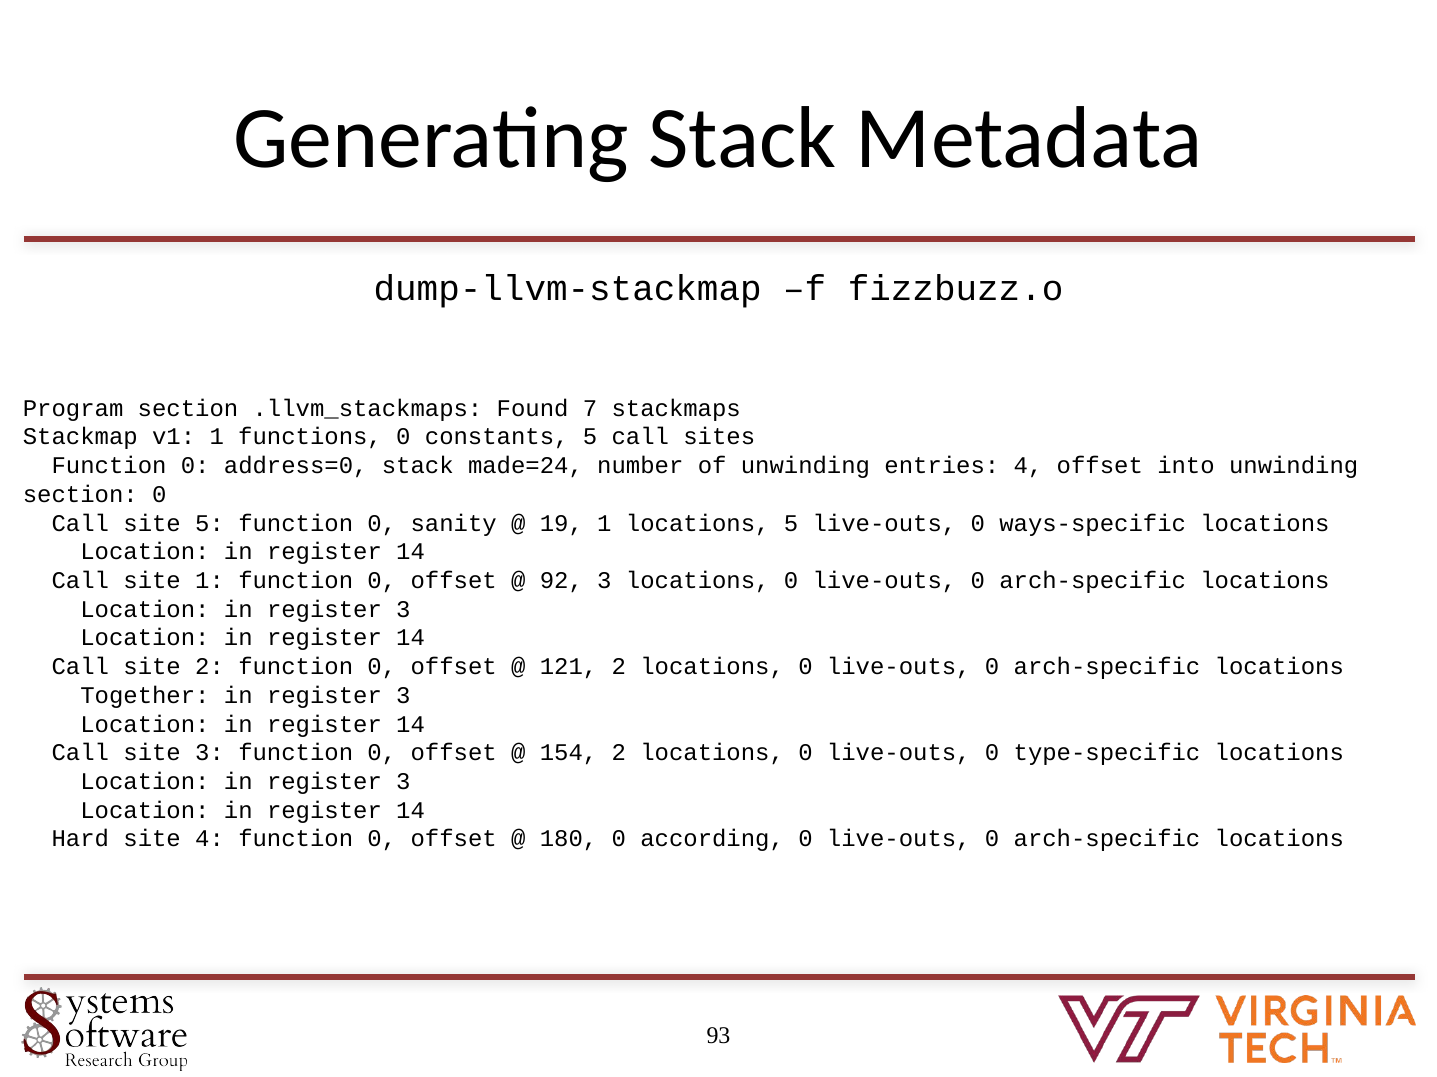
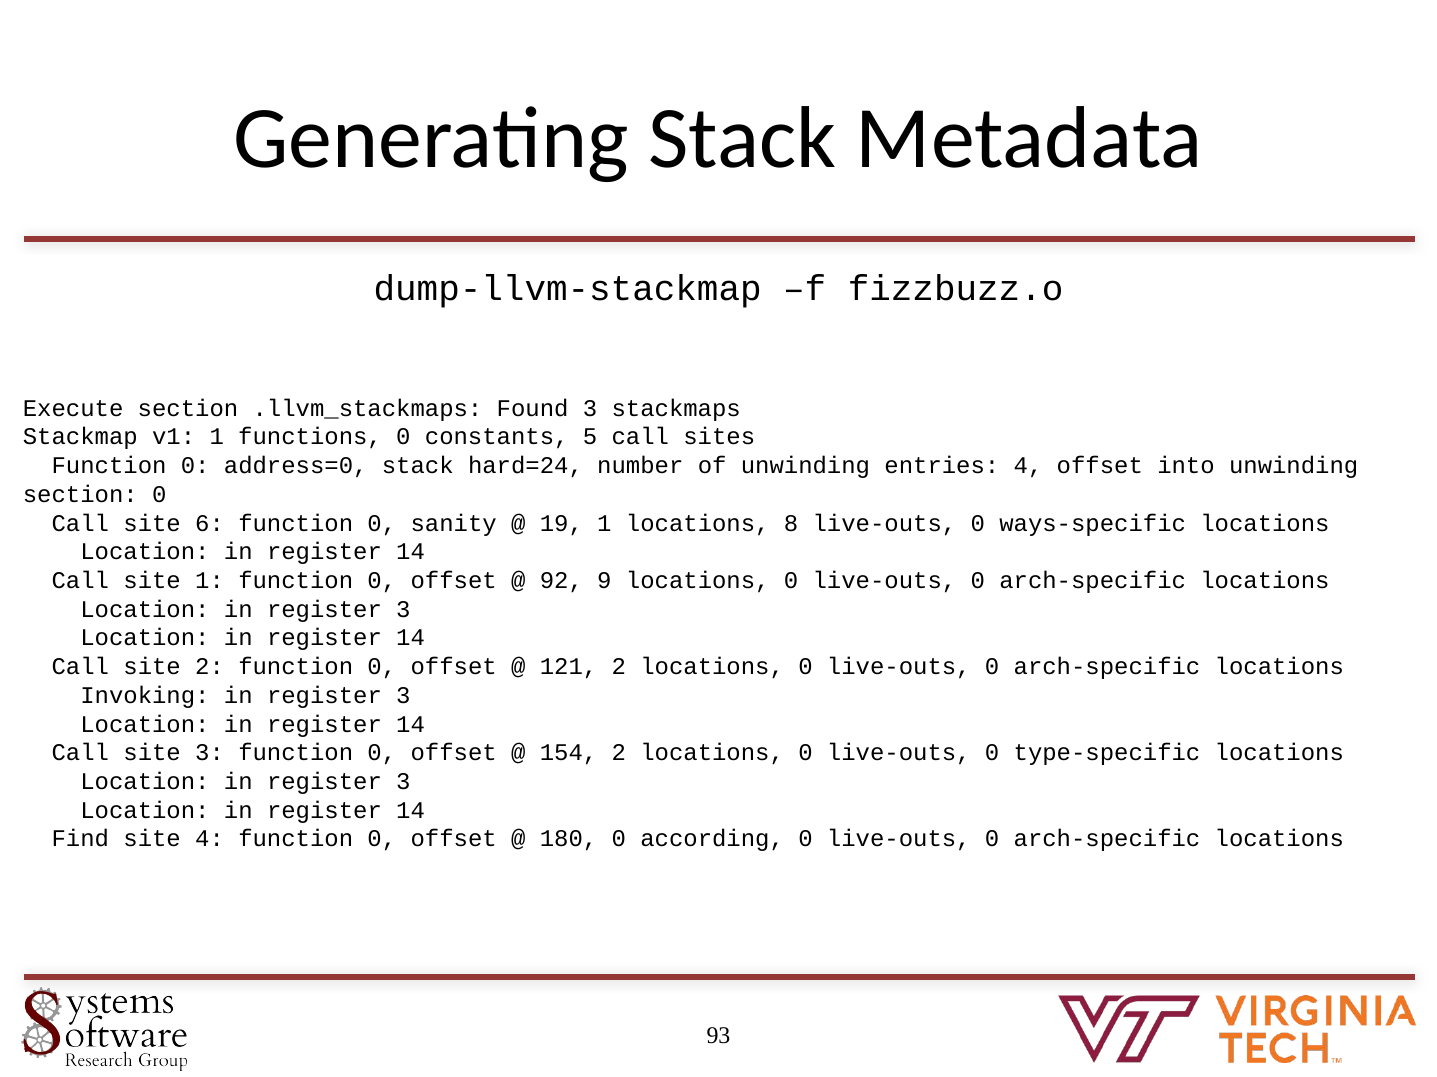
Program: Program -> Execute
Found 7: 7 -> 3
made=24: made=24 -> hard=24
site 5: 5 -> 6
locations 5: 5 -> 8
92 3: 3 -> 9
Together: Together -> Invoking
Hard: Hard -> Find
